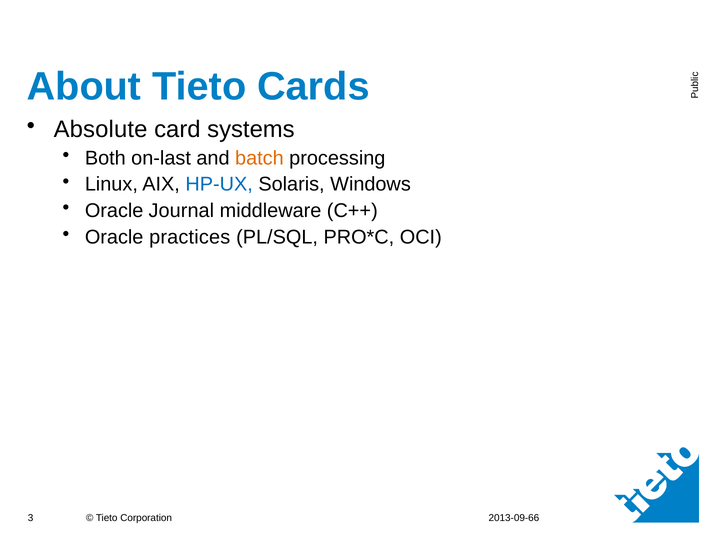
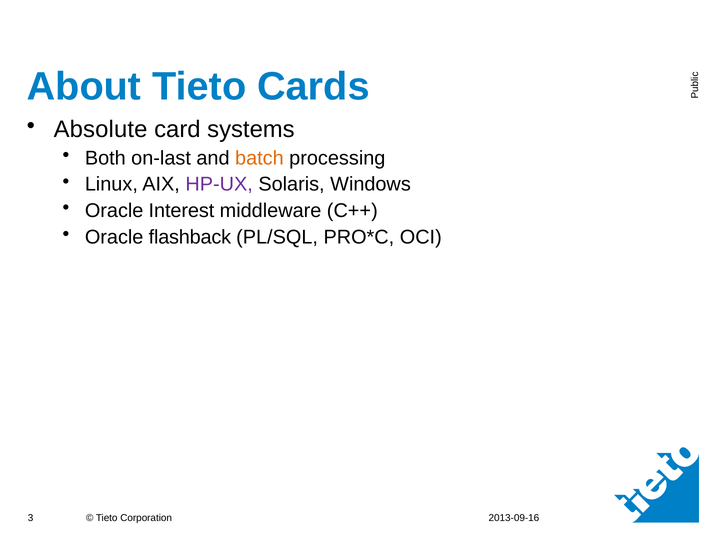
HP-UX colour: blue -> purple
Journal: Journal -> Interest
practices: practices -> flashback
2013-09-66: 2013-09-66 -> 2013-09-16
